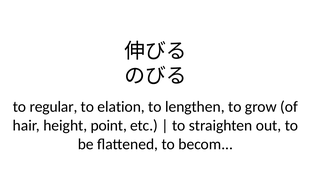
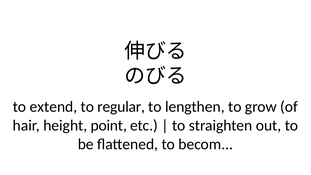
regular: regular -> extend
elation: elation -> regular
